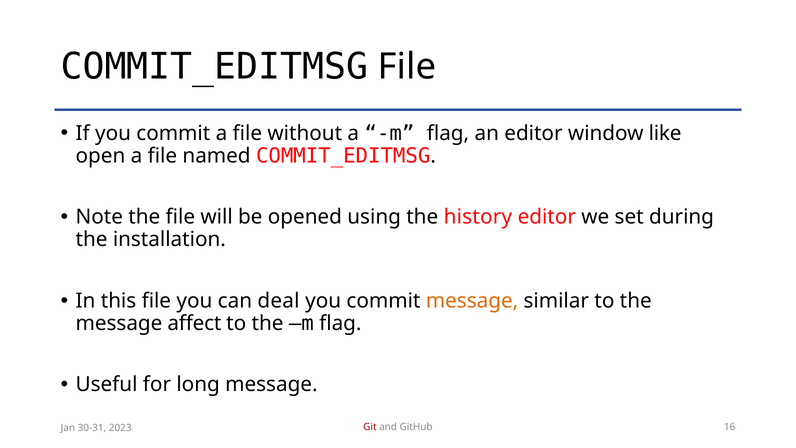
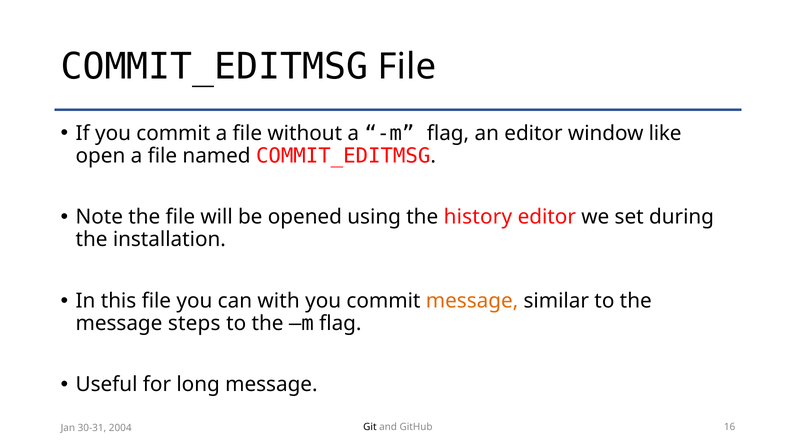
deal: deal -> with
affect: affect -> steps
Git colour: red -> black
2023: 2023 -> 2004
